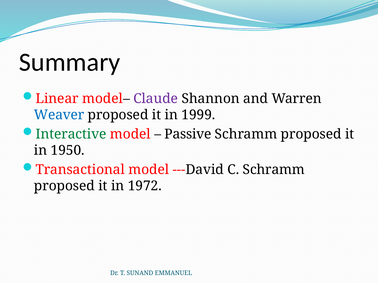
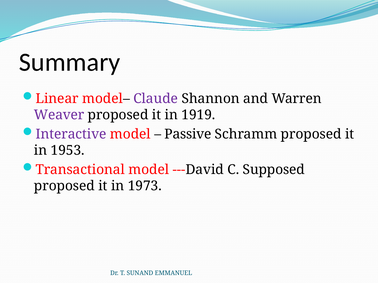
Weaver colour: blue -> purple
1999: 1999 -> 1919
Interactive colour: green -> purple
1950: 1950 -> 1953
C Schramm: Schramm -> Supposed
1972: 1972 -> 1973
